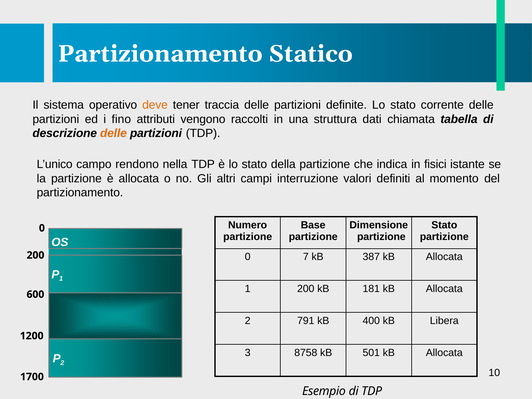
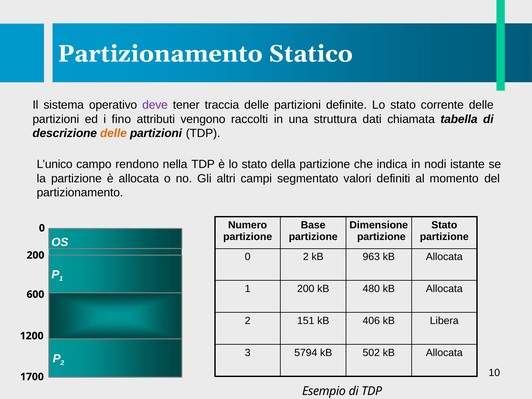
deve colour: orange -> purple
fisici: fisici -> nodi
interruzione: interruzione -> segmentato
0 7: 7 -> 2
387: 387 -> 963
181: 181 -> 480
791: 791 -> 151
400: 400 -> 406
8758: 8758 -> 5794
501: 501 -> 502
